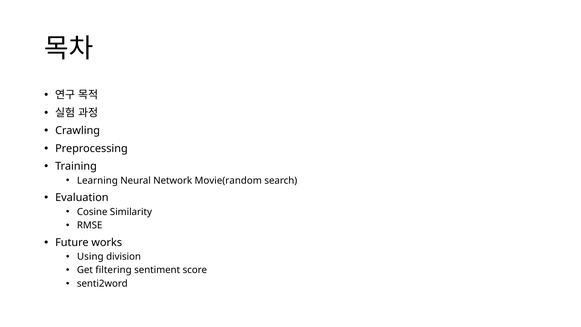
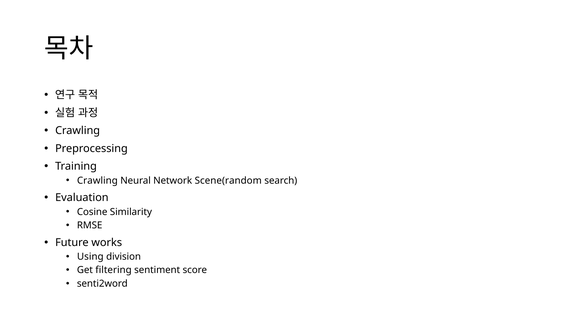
Learning at (97, 180): Learning -> Crawling
Movie(random: Movie(random -> Scene(random
